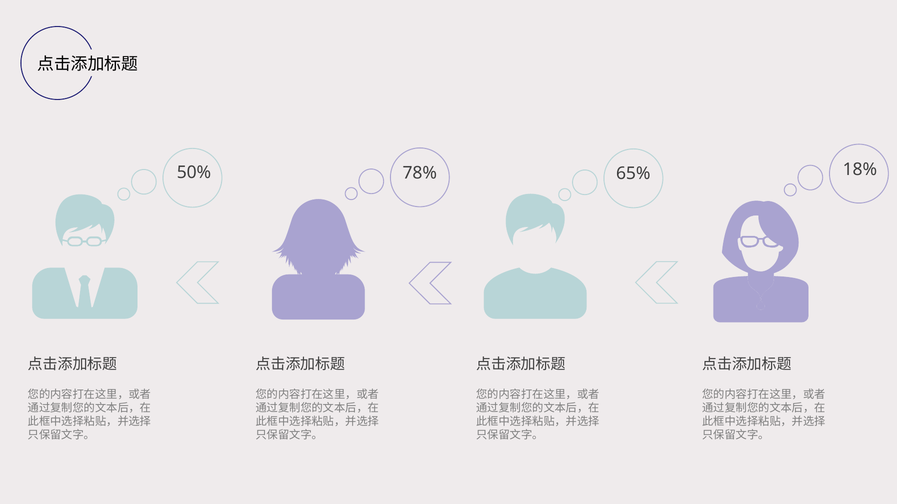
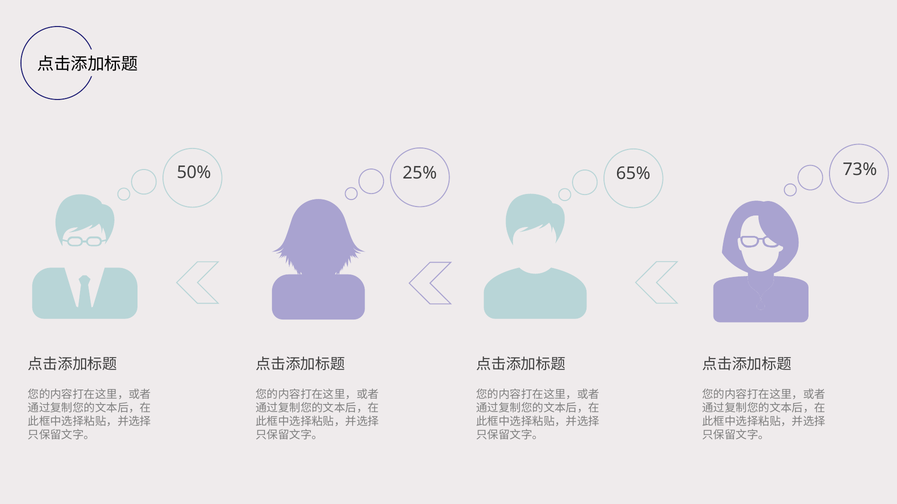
78%: 78% -> 25%
18%: 18% -> 73%
